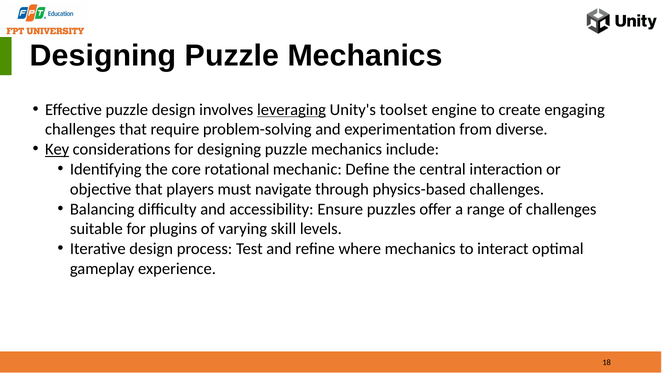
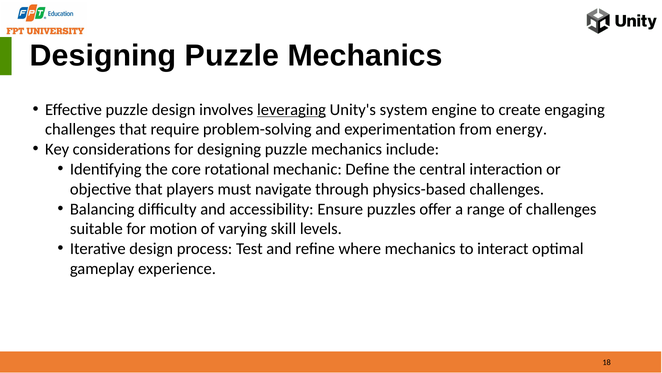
toolset: toolset -> system
diverse: diverse -> energy
Key underline: present -> none
plugins: plugins -> motion
